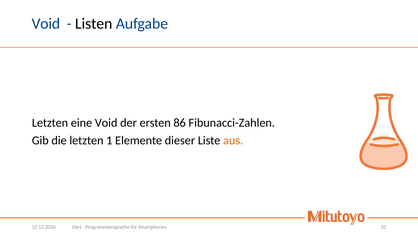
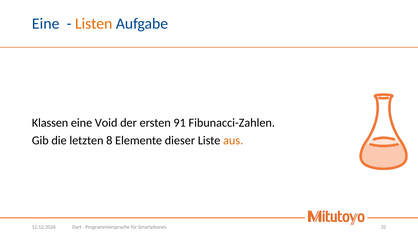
Void at (46, 24): Void -> Eine
Listen colour: black -> orange
Letzten at (50, 123): Letzten -> Klassen
86: 86 -> 91
1: 1 -> 8
